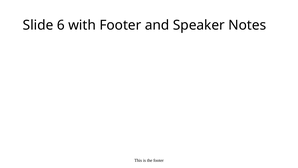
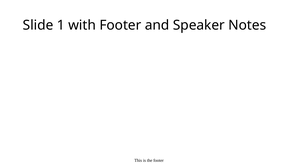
6: 6 -> 1
